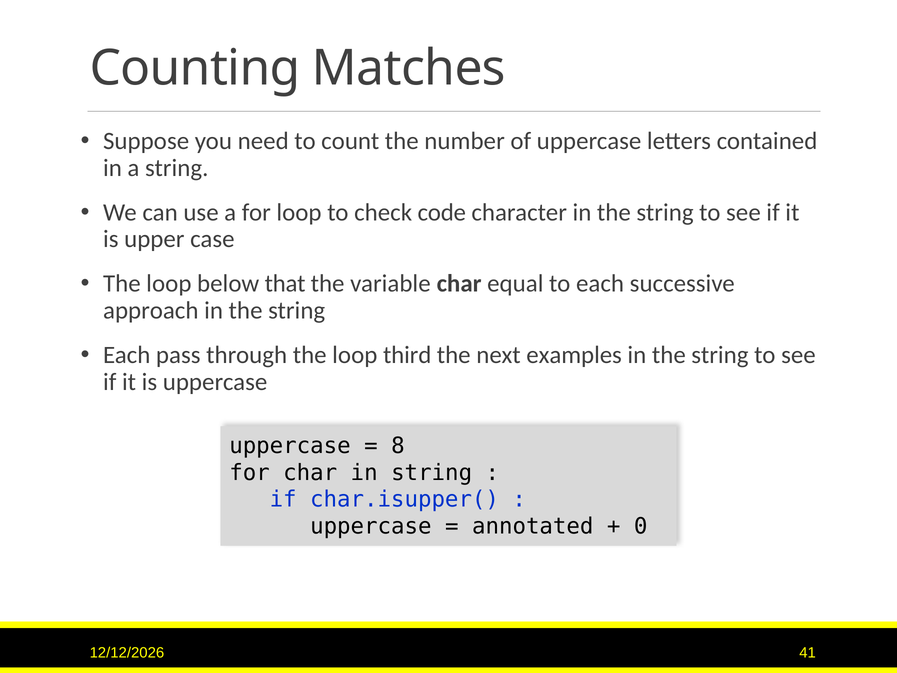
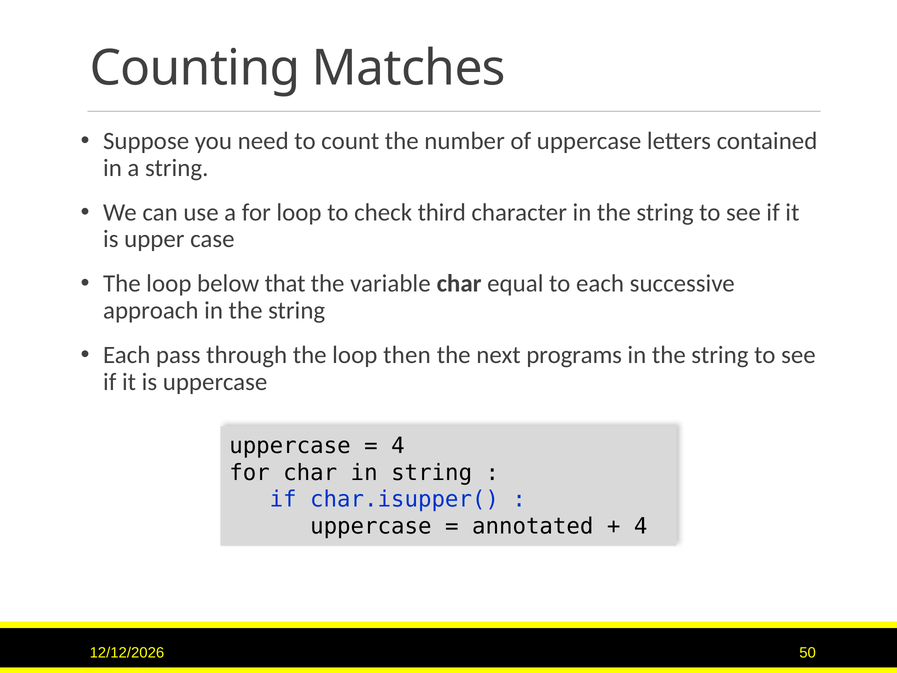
code: code -> third
third: third -> then
examples: examples -> programs
8 at (398, 446): 8 -> 4
0 at (641, 526): 0 -> 4
41: 41 -> 50
